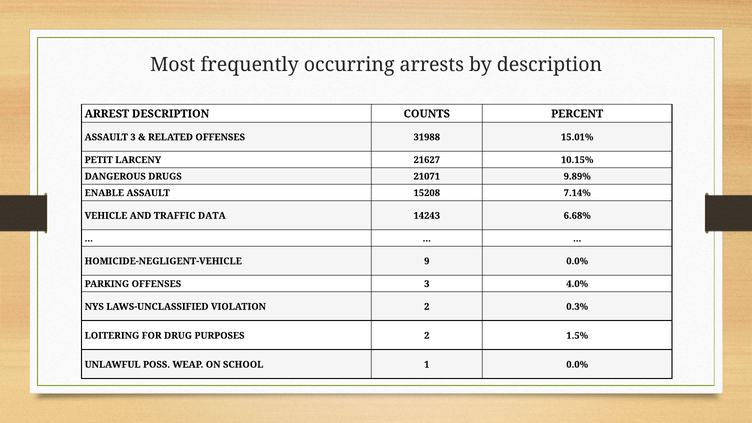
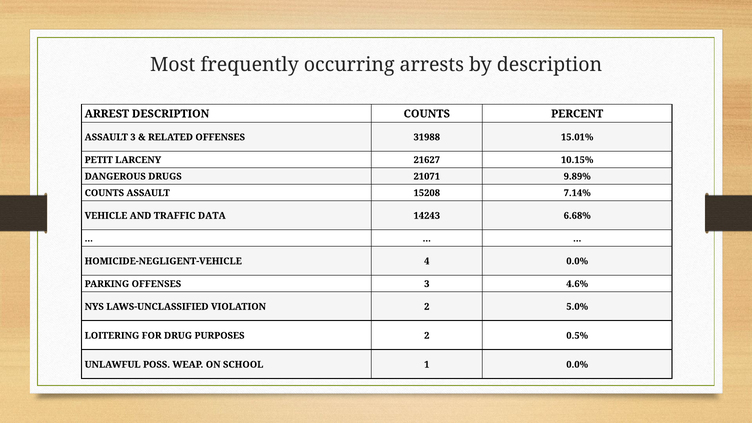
ENABLE at (104, 193): ENABLE -> COUNTS
9: 9 -> 4
4.0%: 4.0% -> 4.6%
0.3%: 0.3% -> 5.0%
1.5%: 1.5% -> 0.5%
